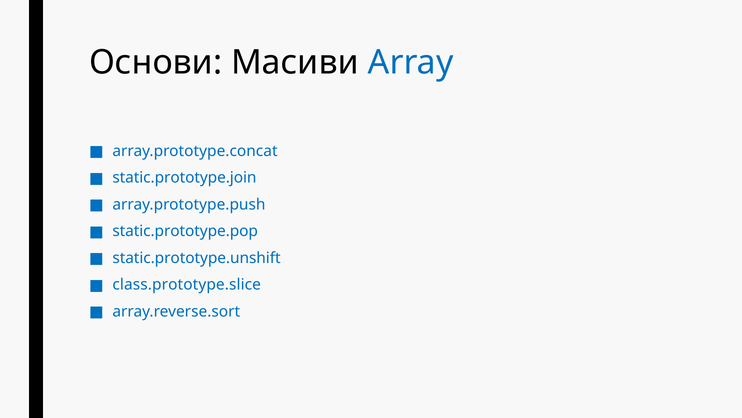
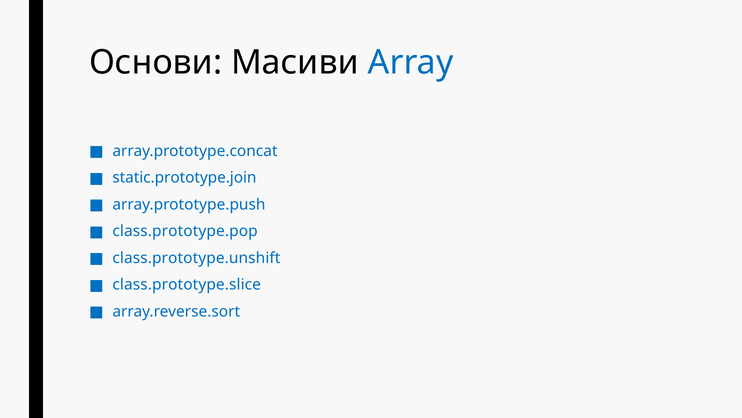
static.prototype.pop: static.prototype.pop -> class.prototype.pop
static.prototype.unshift: static.prototype.unshift -> class.prototype.unshift
